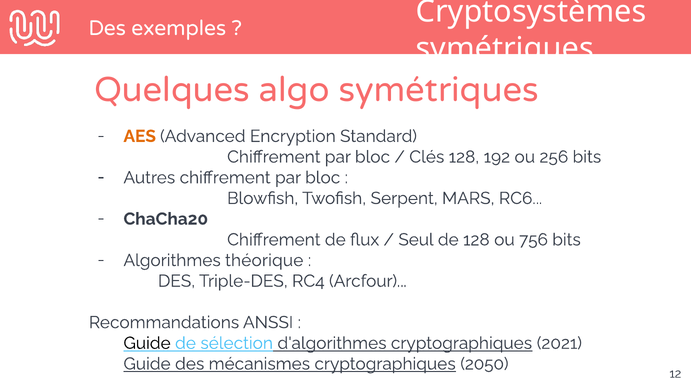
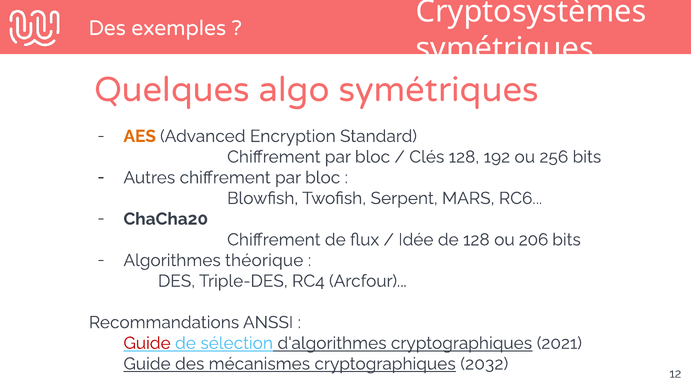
Seul: Seul -> Idée
756: 756 -> 206
Guide at (147, 344) colour: black -> red
2050: 2050 -> 2032
